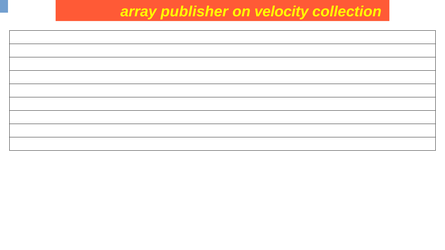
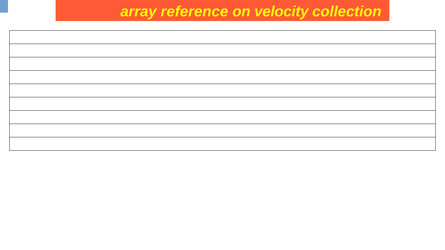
publisher: publisher -> reference
